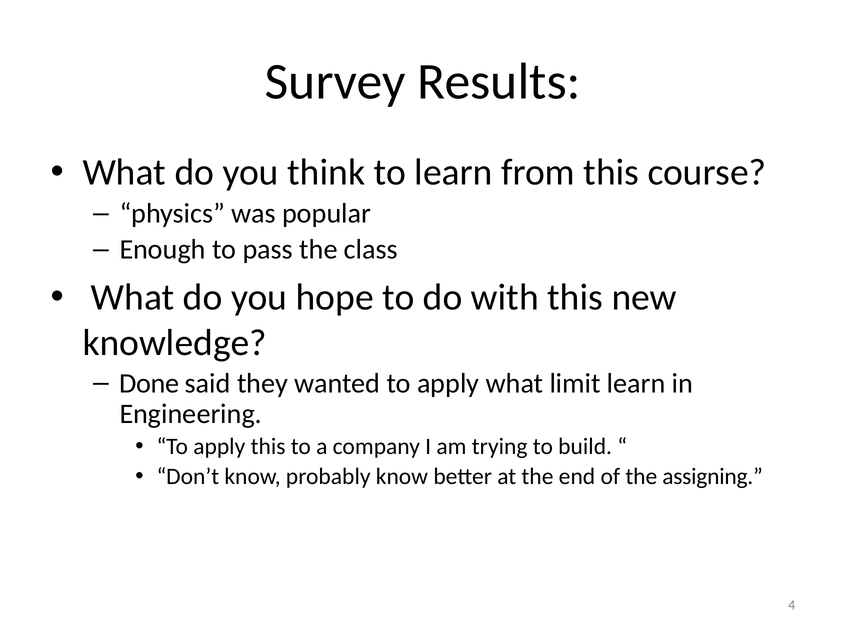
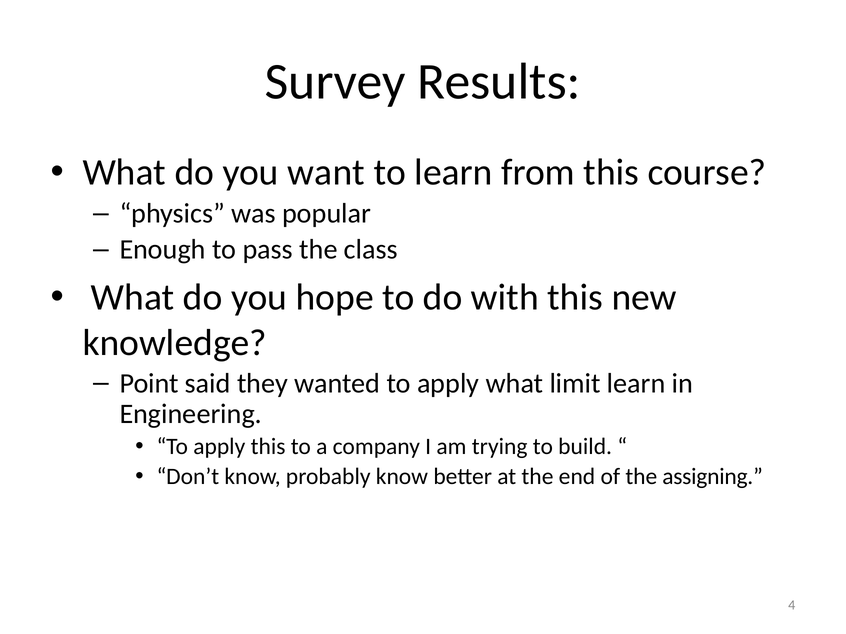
think: think -> want
Done: Done -> Point
